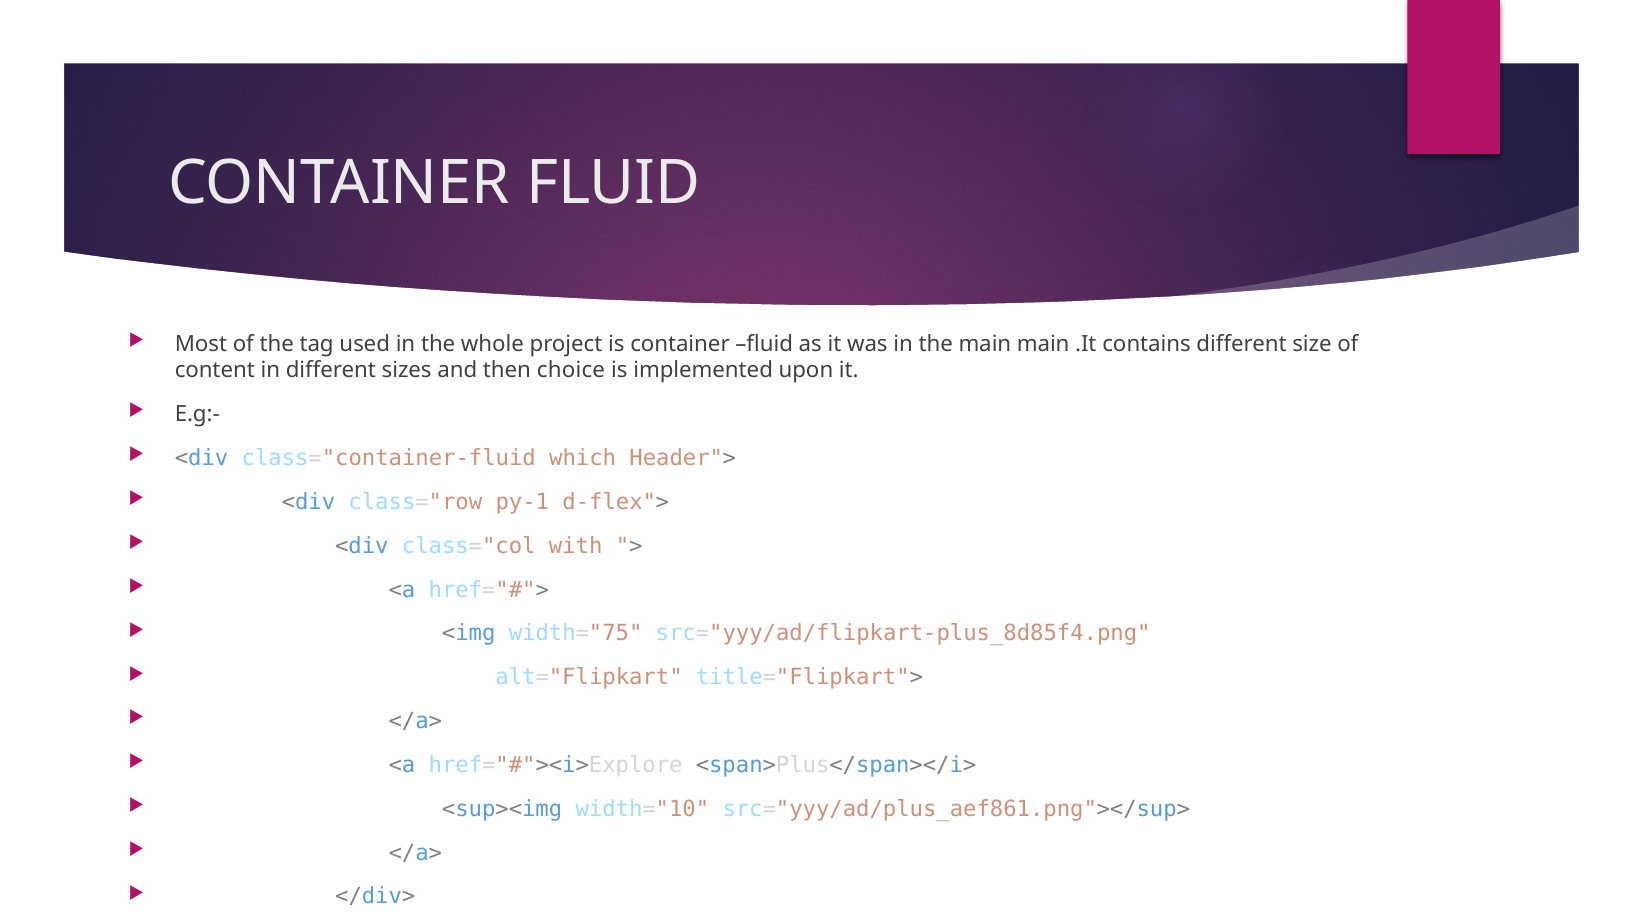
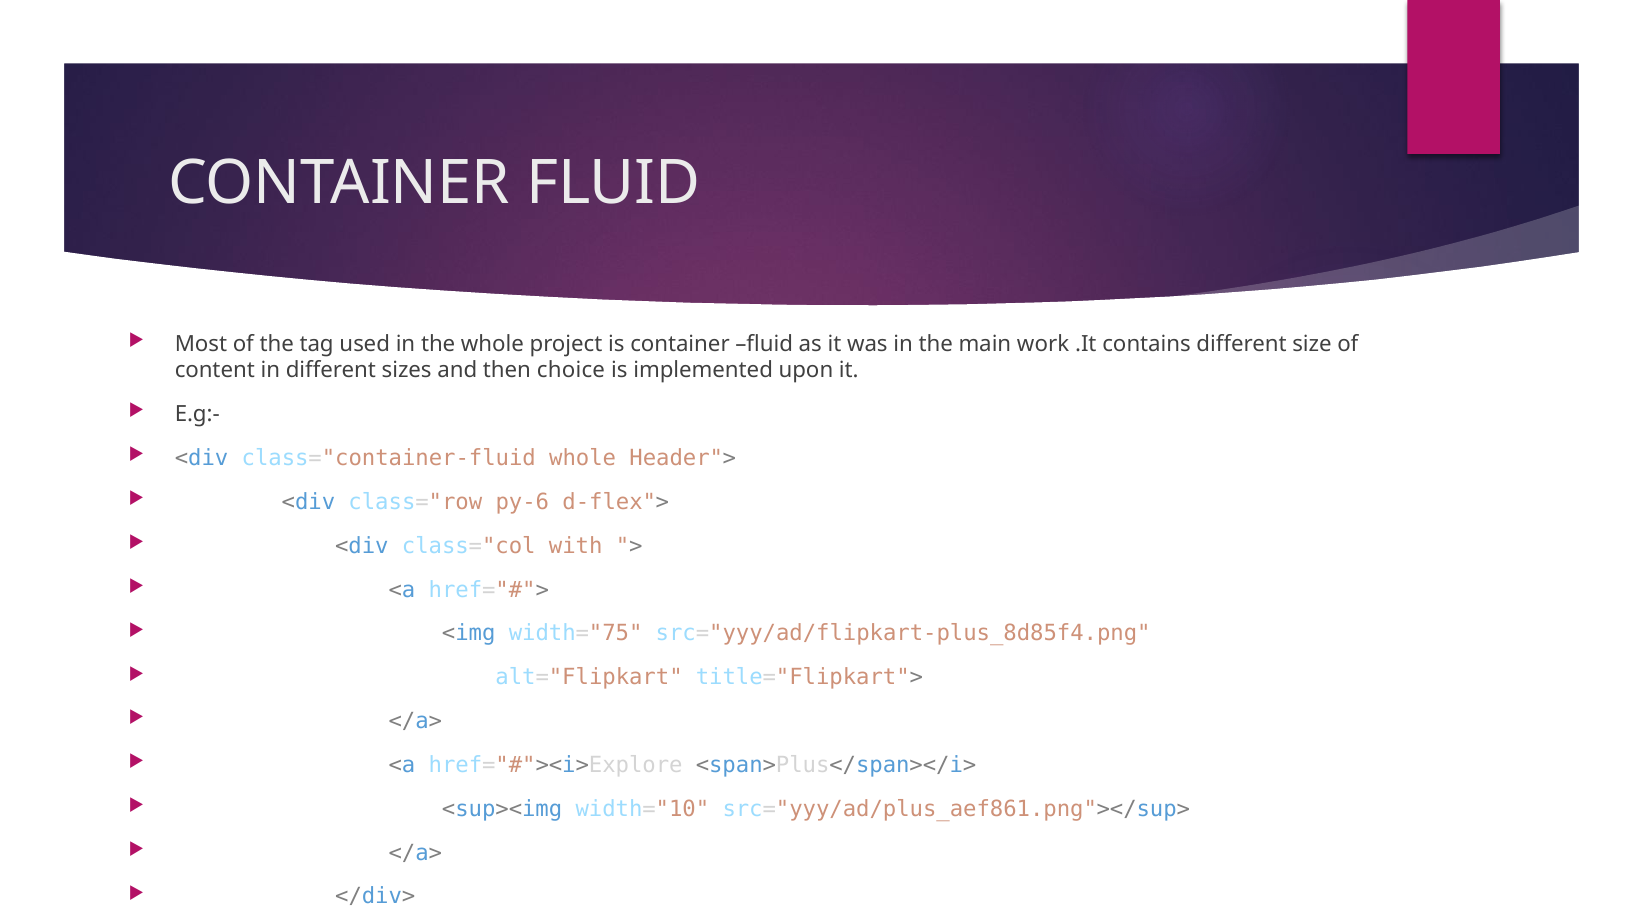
main main: main -> work
class="container-fluid which: which -> whole
py-1: py-1 -> py-6
